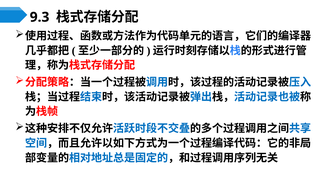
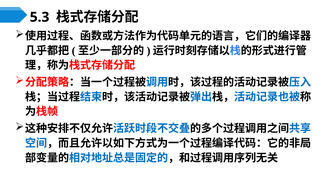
9.3: 9.3 -> 5.3
